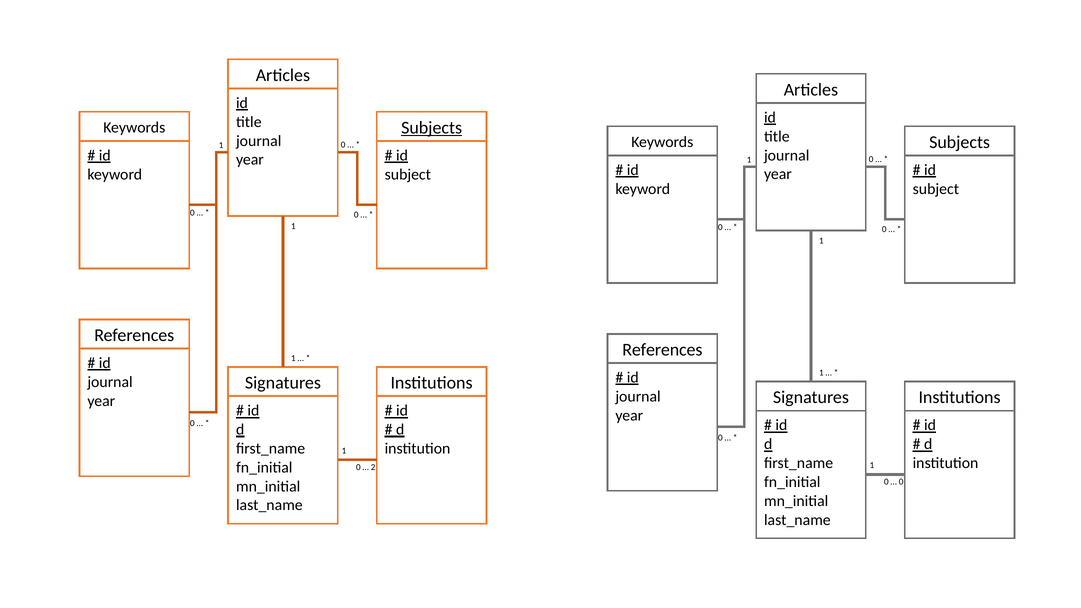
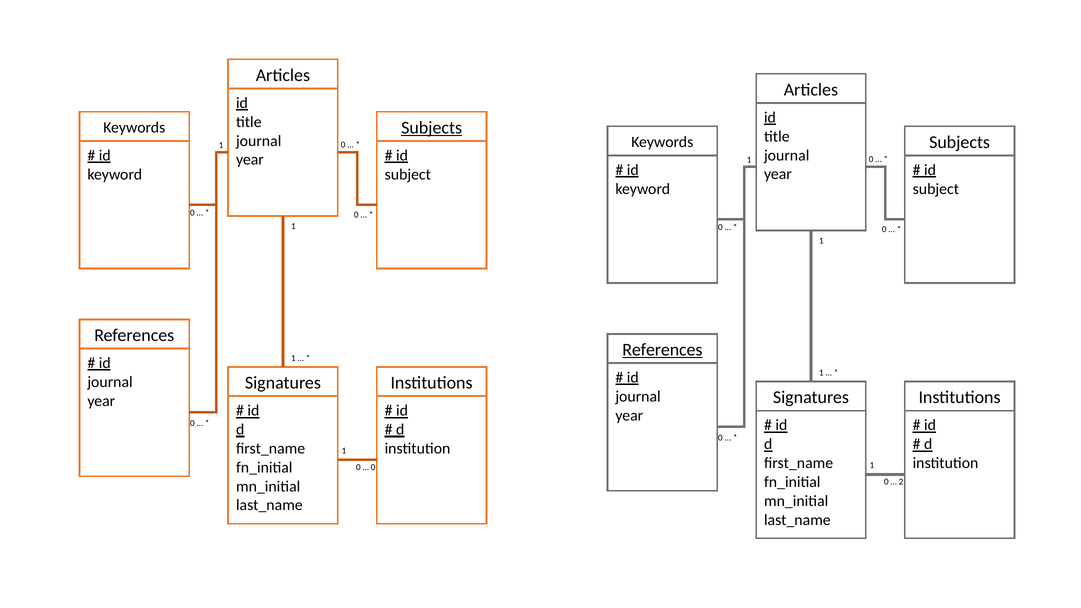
References at (662, 350) underline: none -> present
2 at (373, 467): 2 -> 0
0 at (901, 482): 0 -> 2
